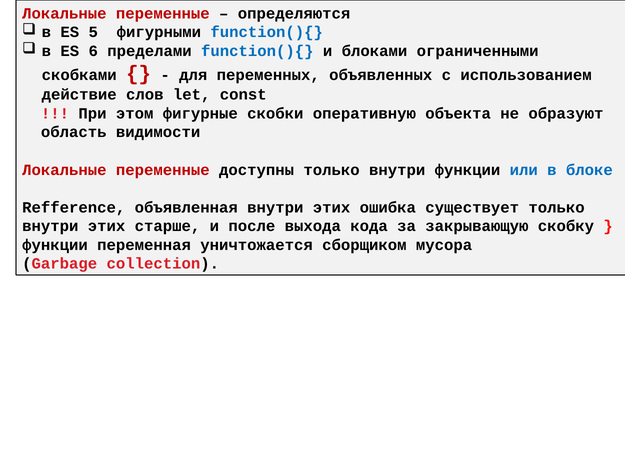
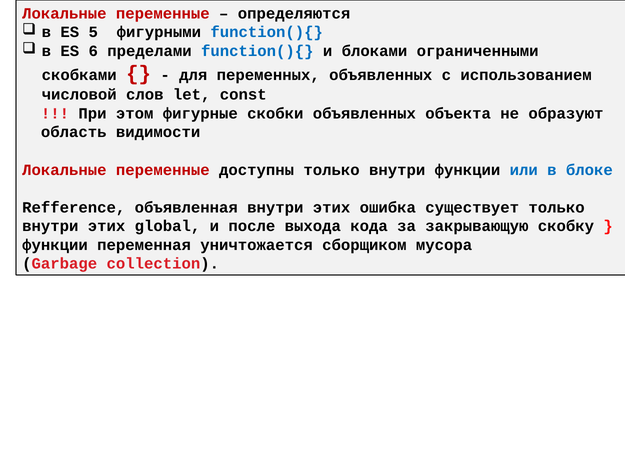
действие: действие -> числовой
скобки оперативную: оперативную -> объявленных
старше: старше -> global
